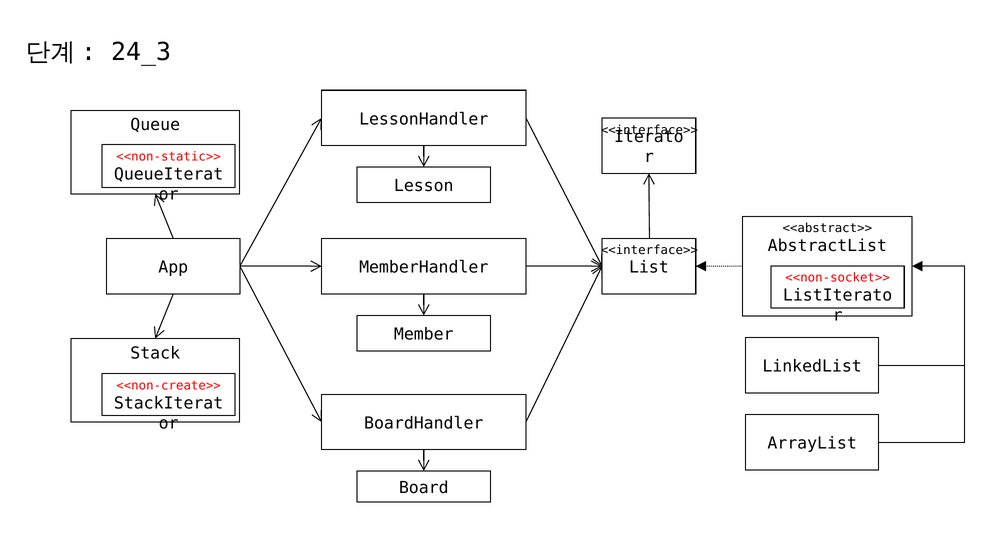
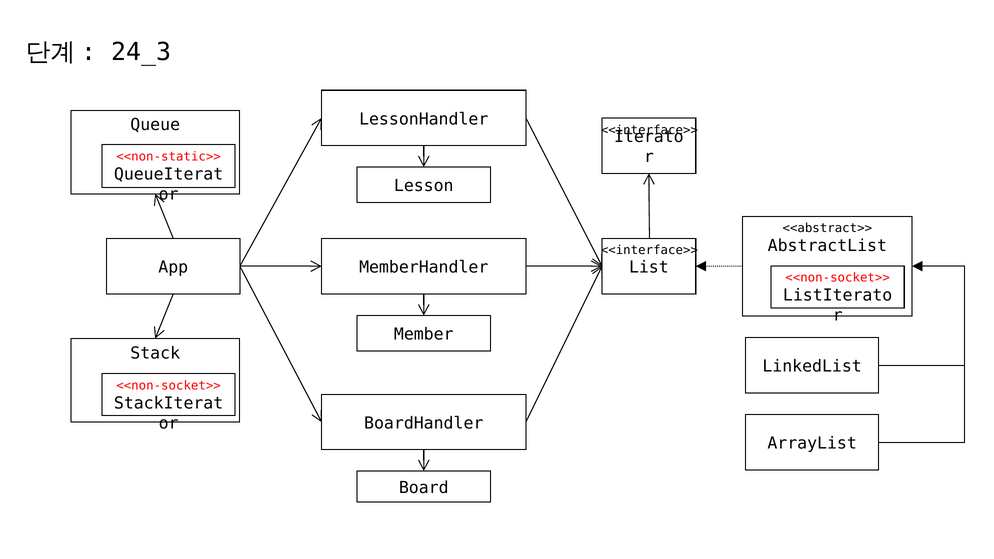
<<non-create>> at (169, 386): <<non-create>> -> <<non-socket>>
